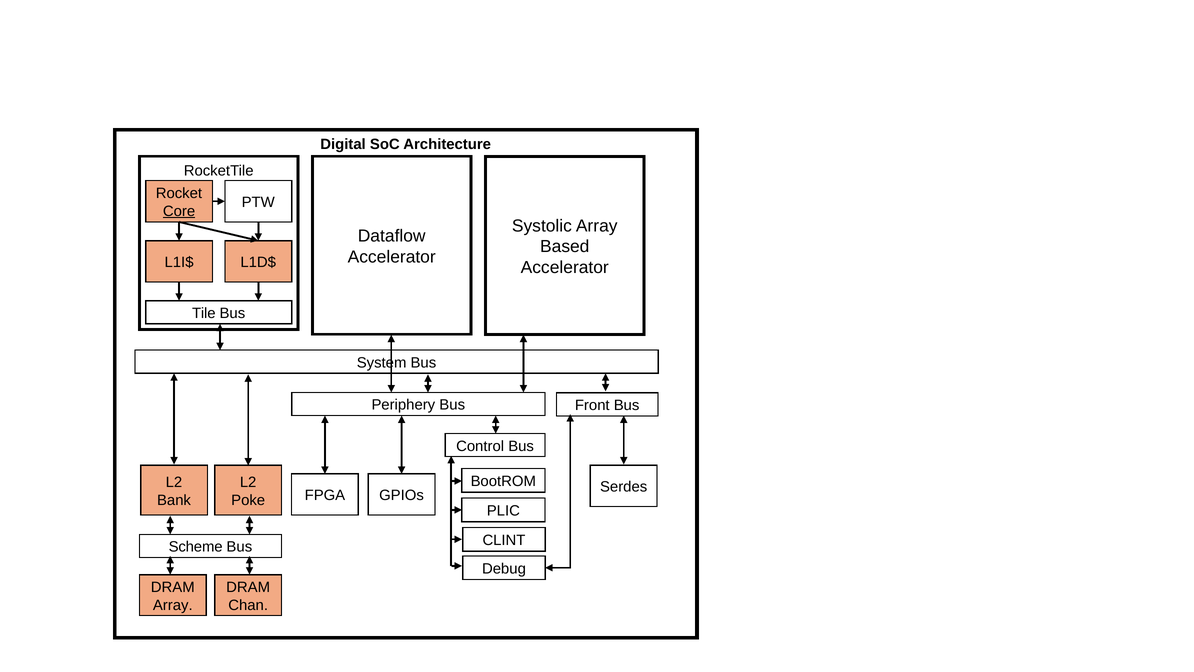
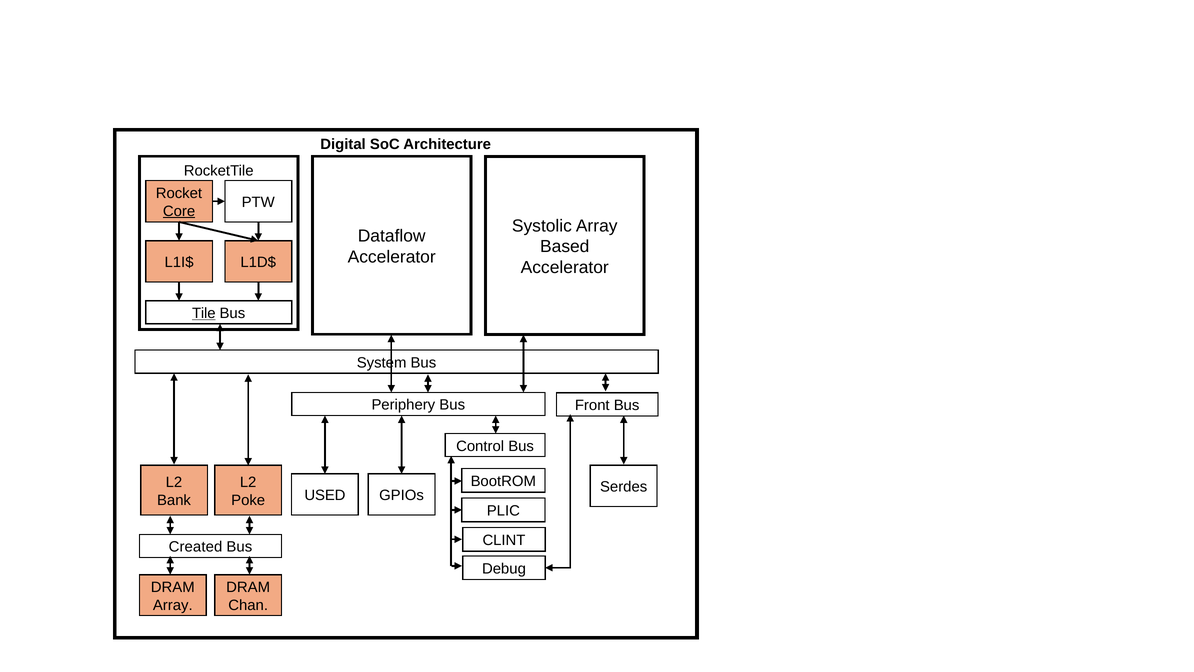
Tile underline: none -> present
FPGA: FPGA -> USED
Scheme: Scheme -> Created
